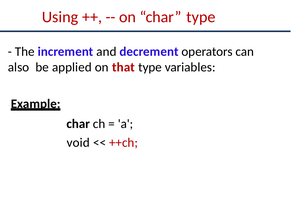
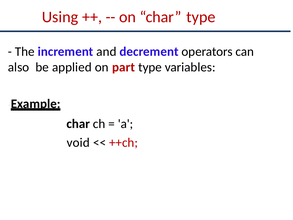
that: that -> part
